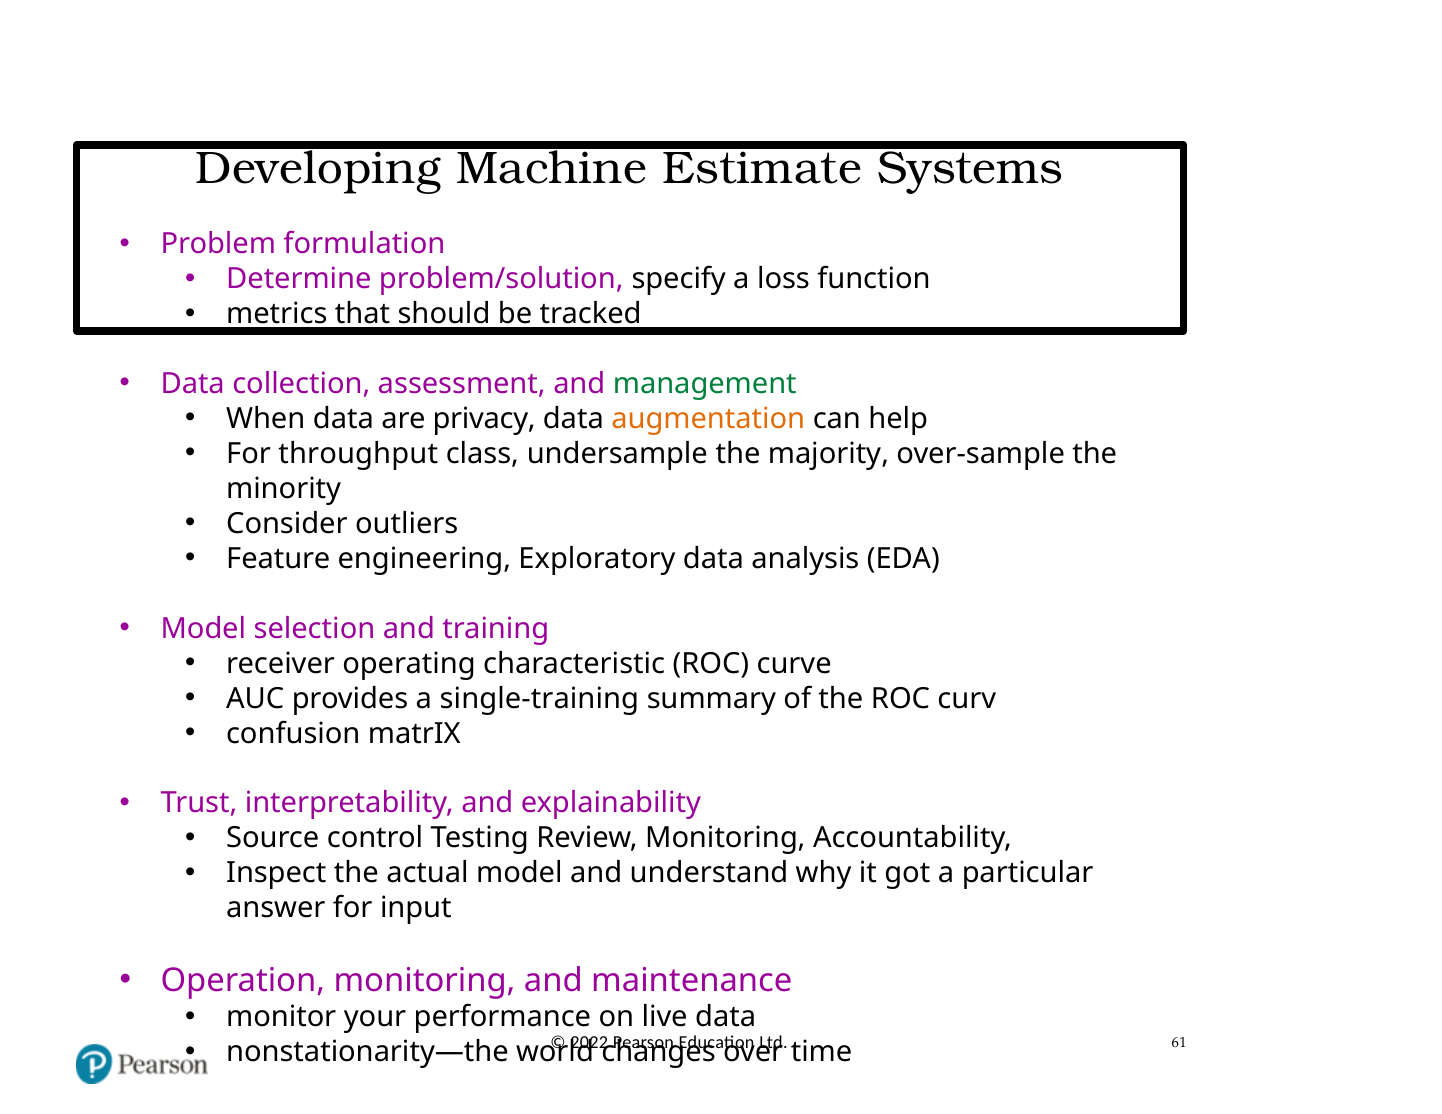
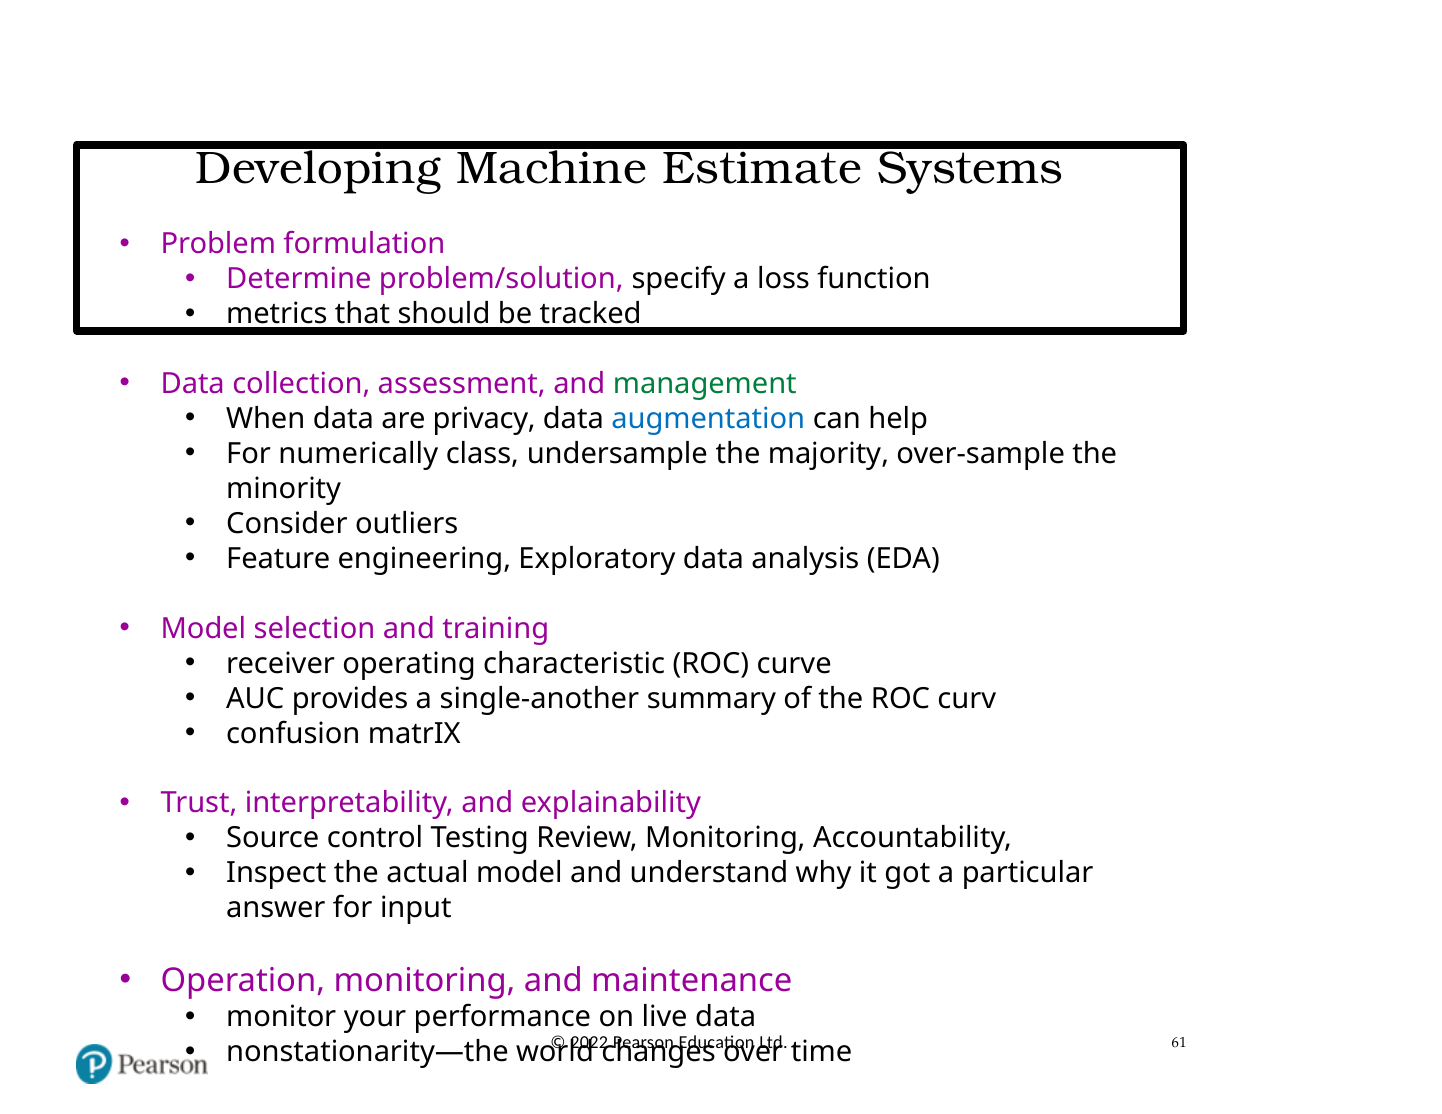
augmentation colour: orange -> blue
throughput: throughput -> numerically
single-training: single-training -> single-another
